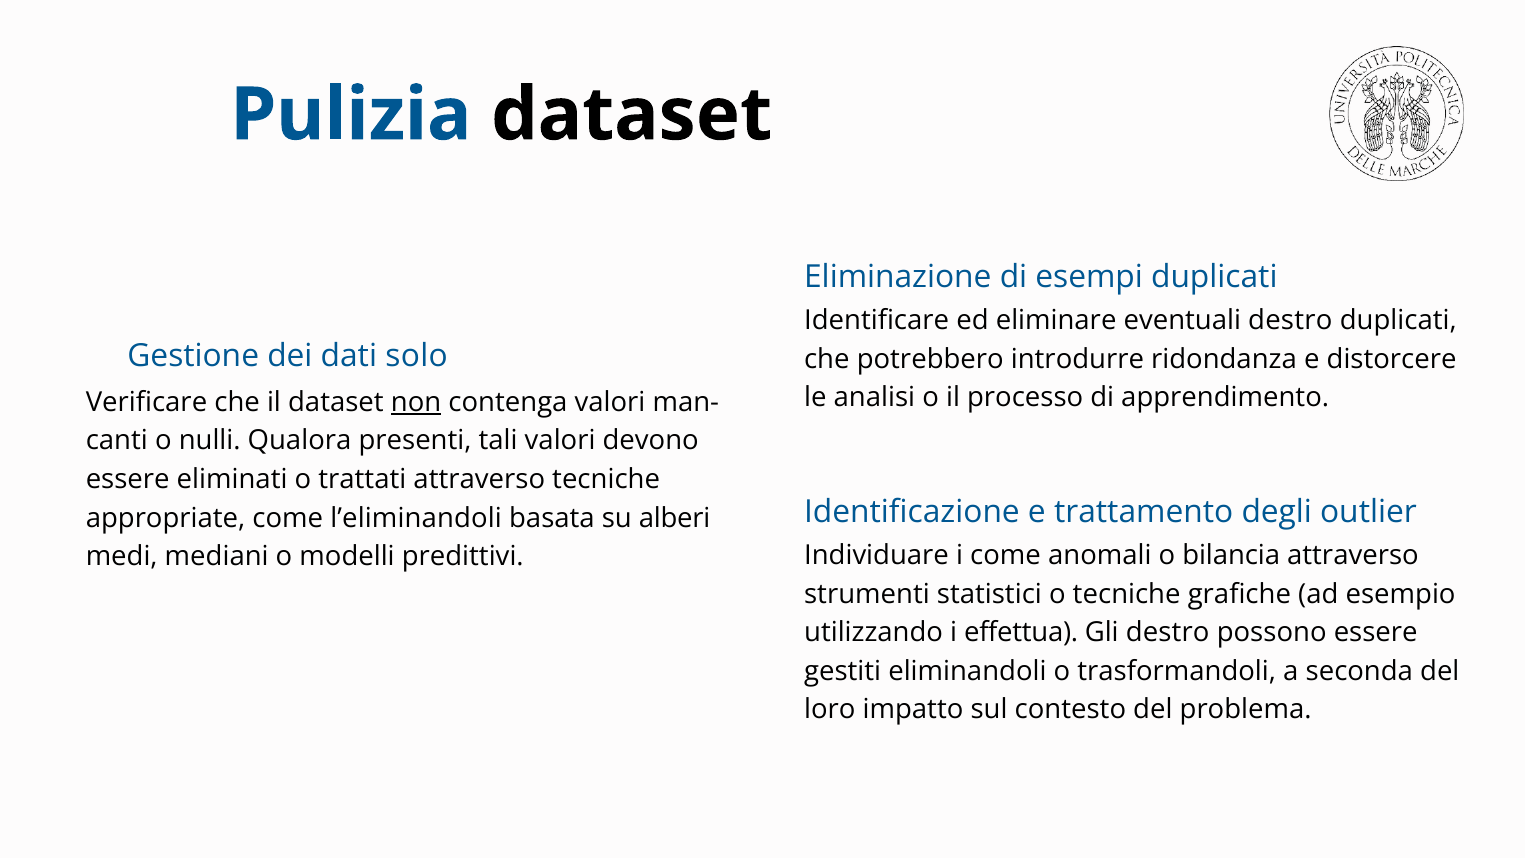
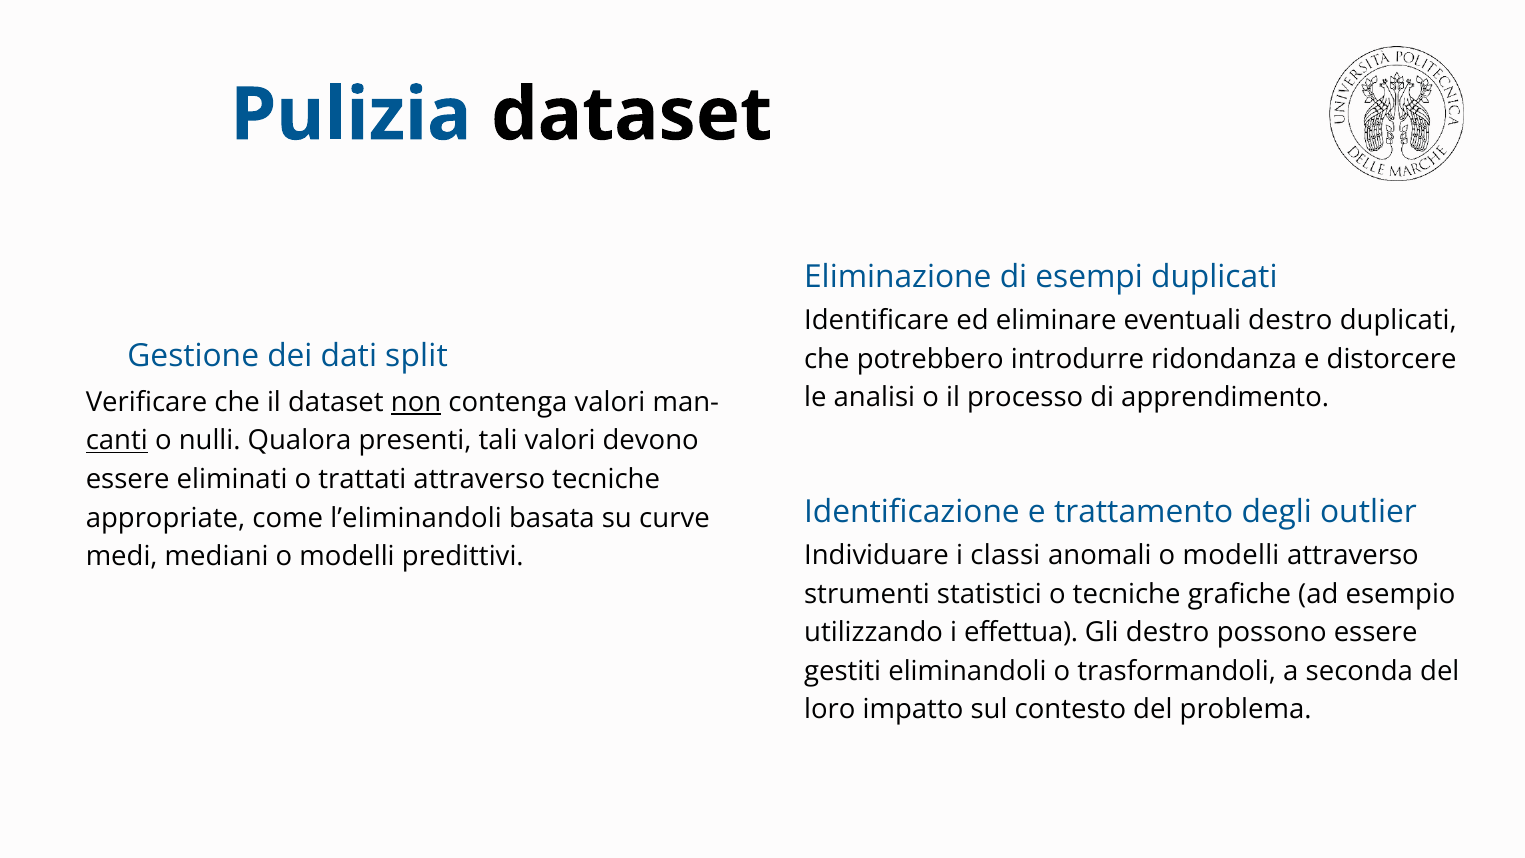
solo: solo -> split
canti underline: none -> present
alberi: alberi -> curve
i come: come -> classi
anomali o bilancia: bilancia -> modelli
